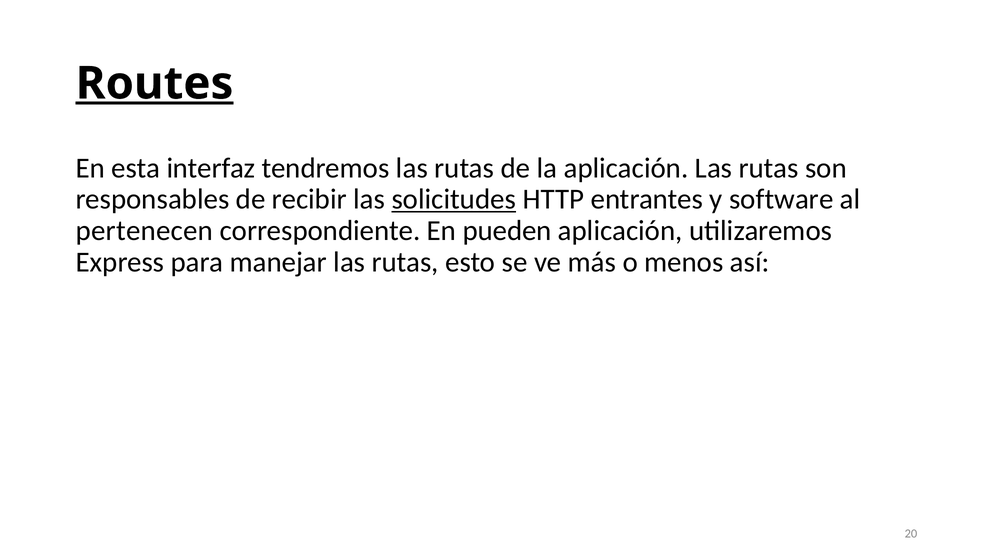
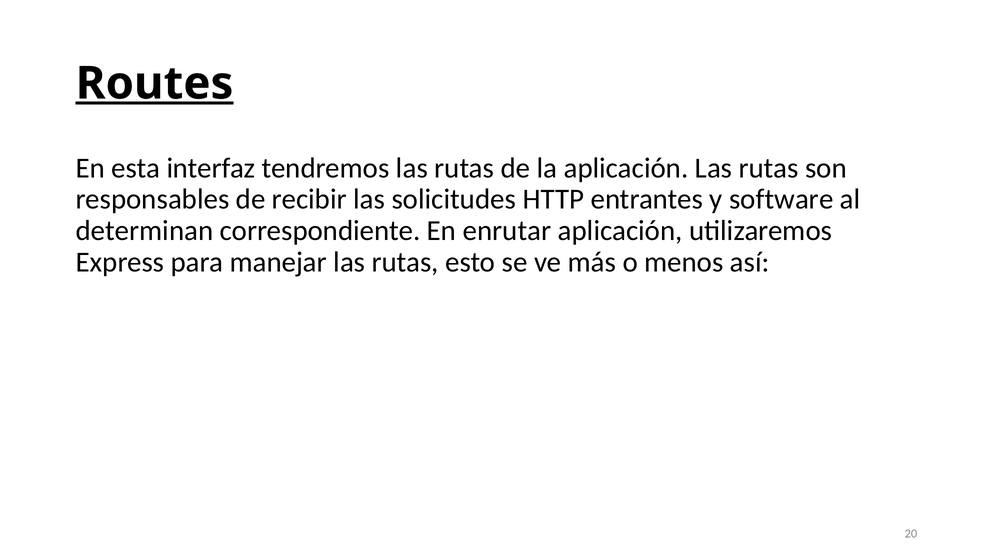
solicitudes underline: present -> none
pertenecen: pertenecen -> determinan
pueden: pueden -> enrutar
